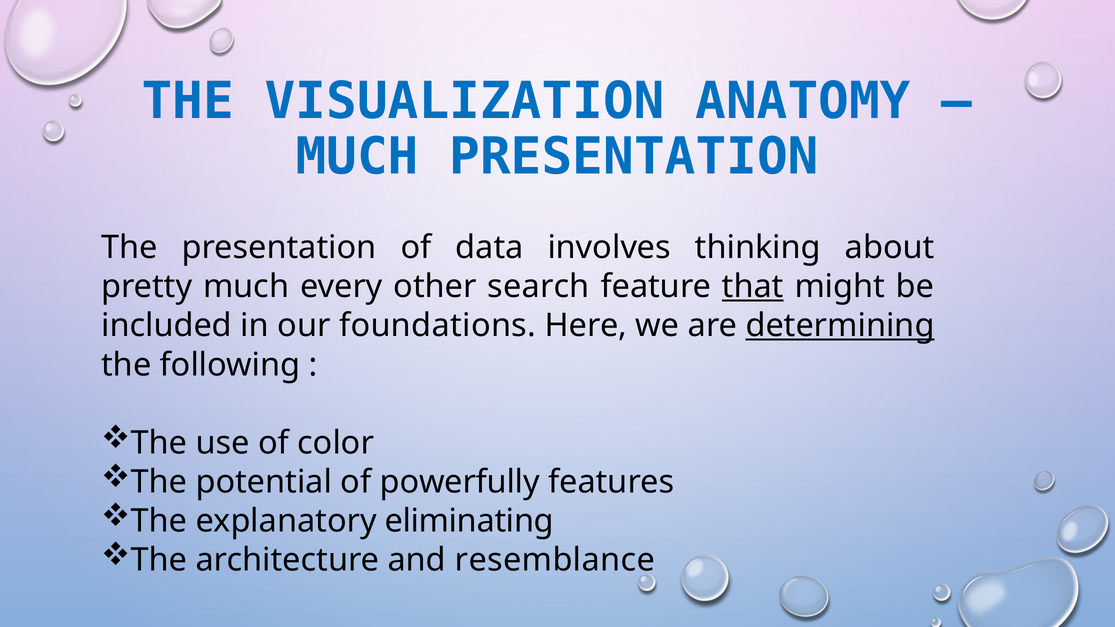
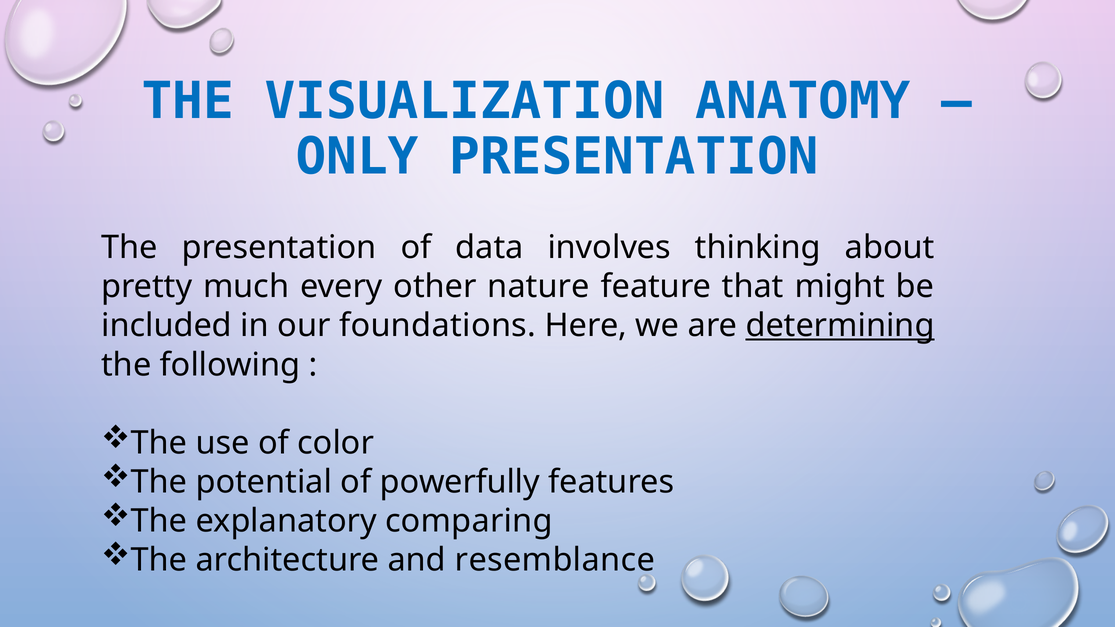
MUCH at (357, 157): MUCH -> ONLY
search: search -> nature
that underline: present -> none
eliminating: eliminating -> comparing
